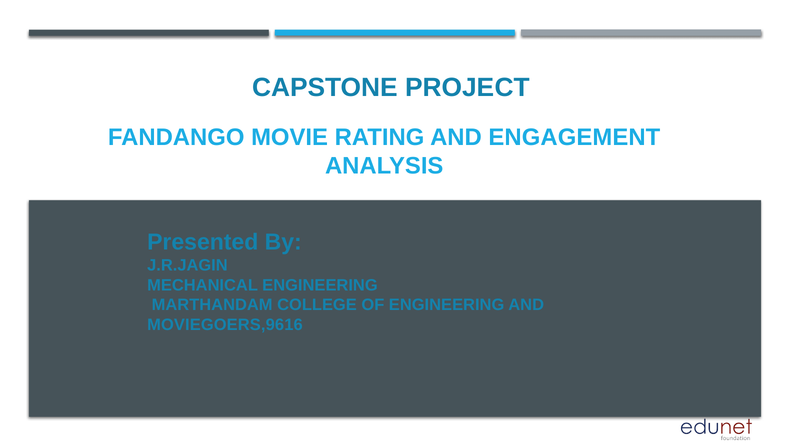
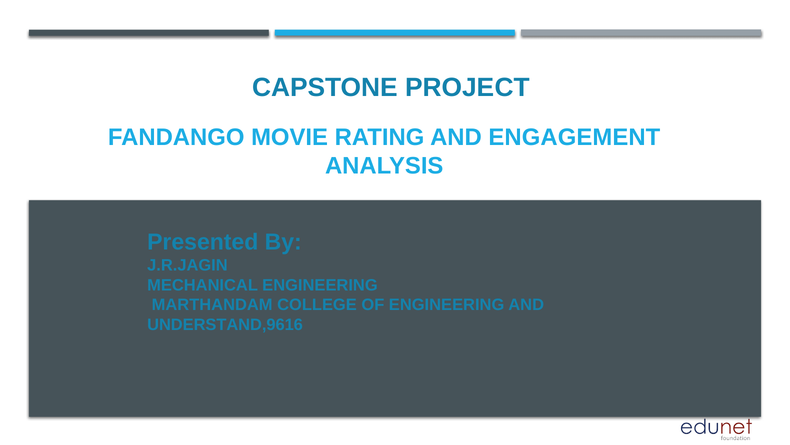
MOVIEGOERS,9616: MOVIEGOERS,9616 -> UNDERSTAND,9616
